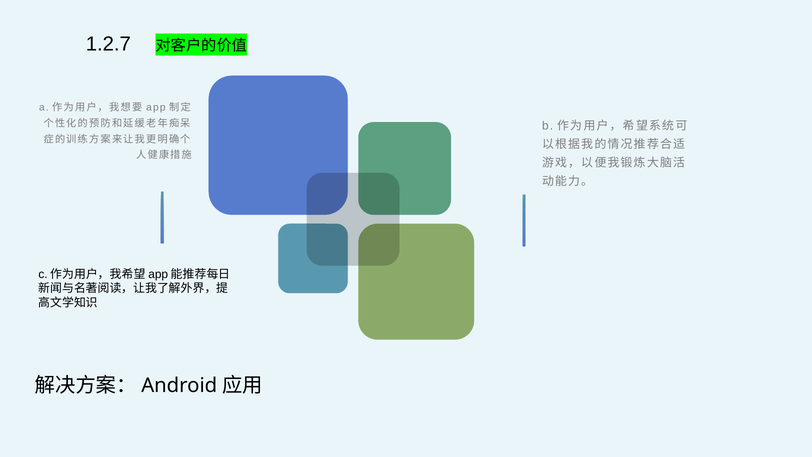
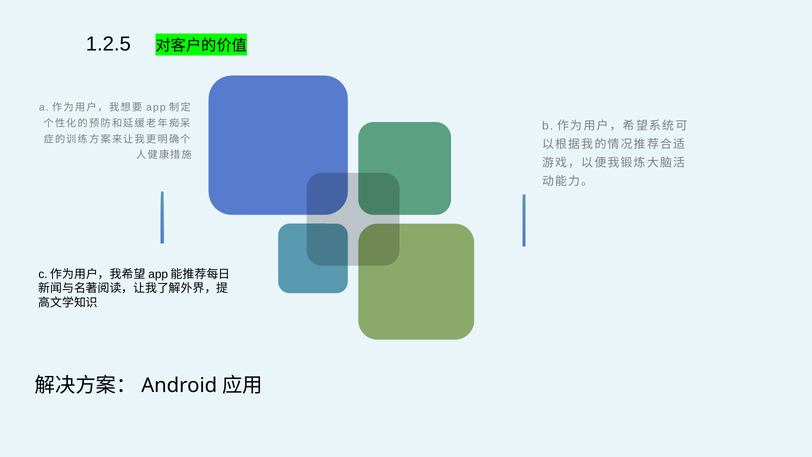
1.2.7: 1.2.7 -> 1.2.5
